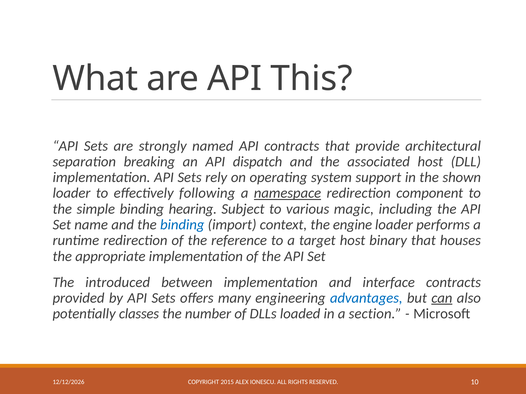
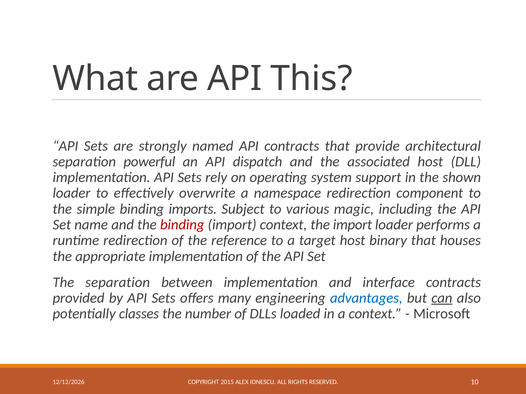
breaking: breaking -> powerful
following: following -> overwrite
namespace underline: present -> none
hearing: hearing -> imports
binding at (182, 225) colour: blue -> red
the engine: engine -> import
The introduced: introduced -> separation
a section: section -> context
